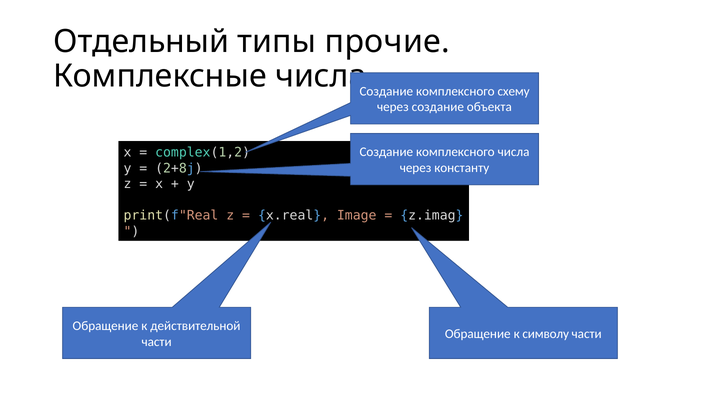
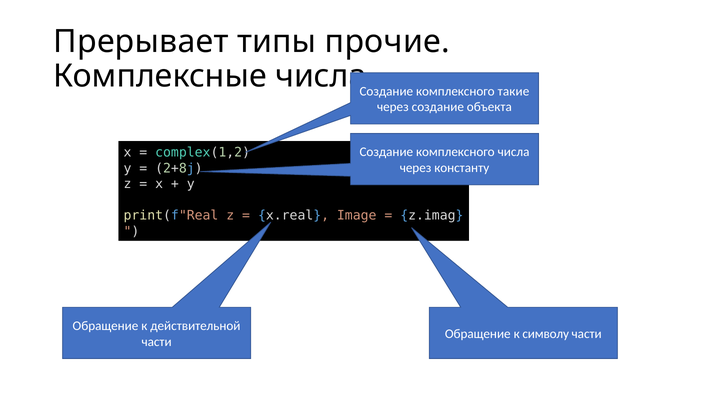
Отдельный: Отдельный -> Прерывает
схему: схему -> такие
